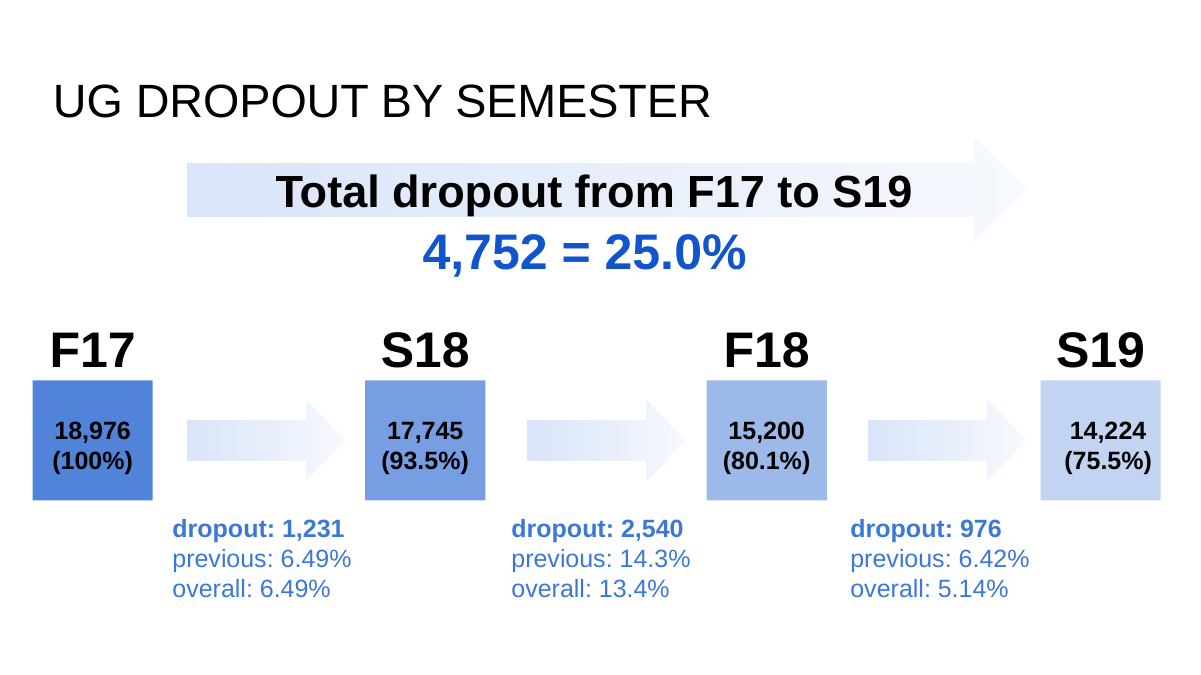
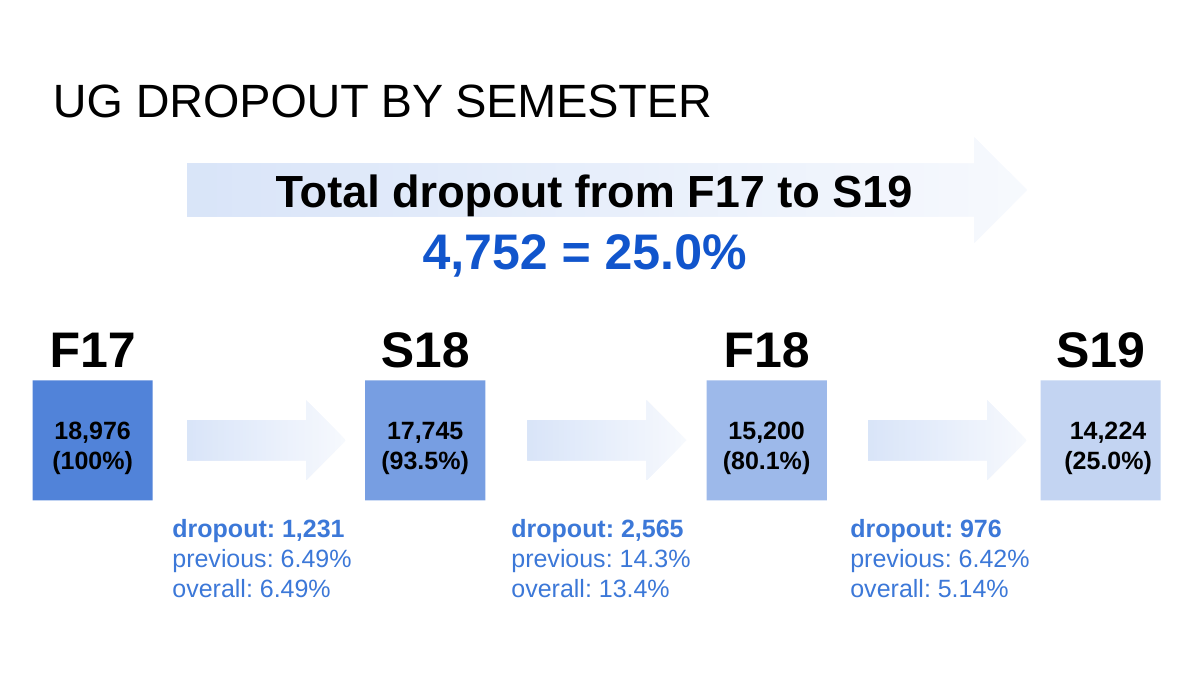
75.5% at (1108, 462): 75.5% -> 25.0%
2,540: 2,540 -> 2,565
